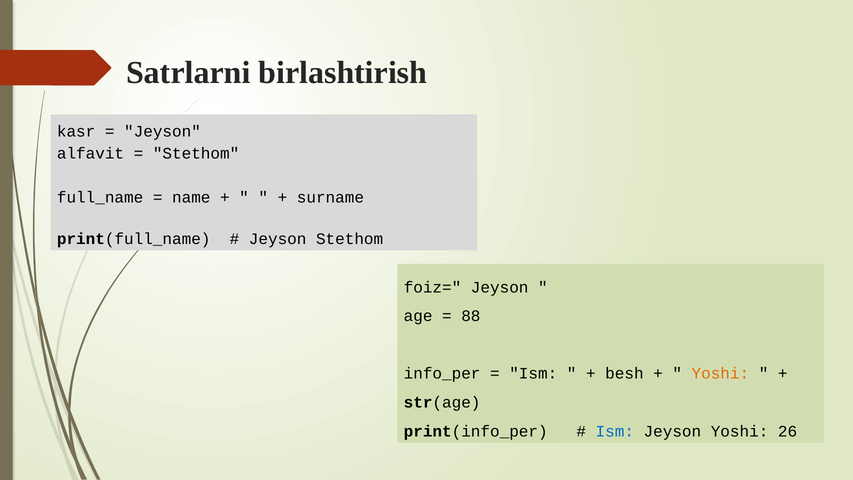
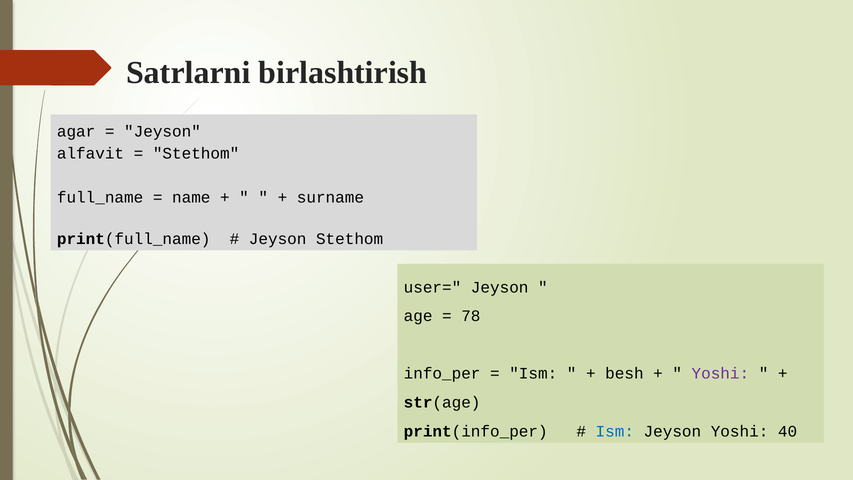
kasr: kasr -> agar
foiz=: foiz= -> user=
88: 88 -> 78
Yoshi at (720, 374) colour: orange -> purple
26: 26 -> 40
